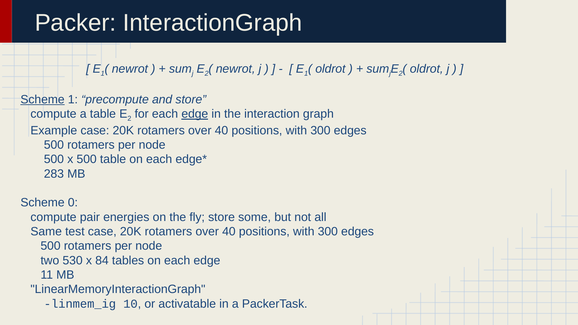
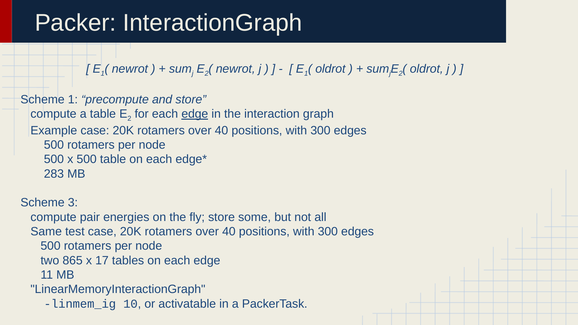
Scheme at (43, 100) underline: present -> none
0: 0 -> 3
530: 530 -> 865
84: 84 -> 17
